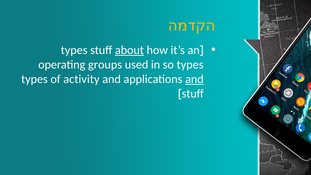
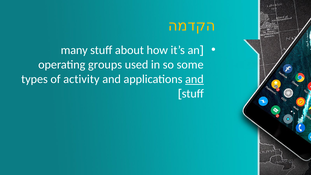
types at (74, 50): types -> many
about underline: present -> none
so types: types -> some
